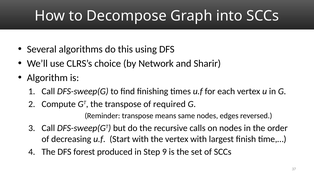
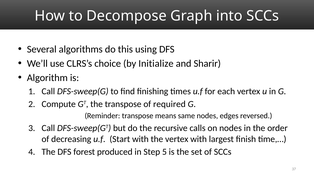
Network: Network -> Initialize
9: 9 -> 5
